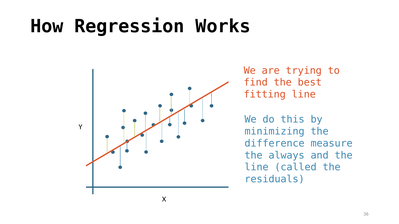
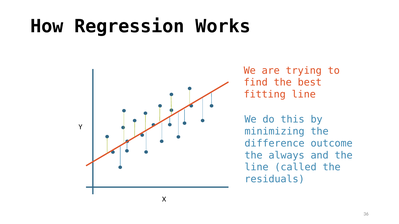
measure: measure -> outcome
